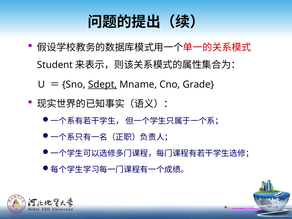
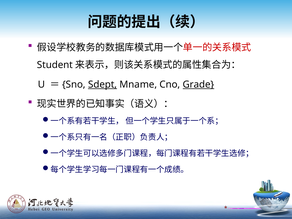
Grade underline: none -> present
